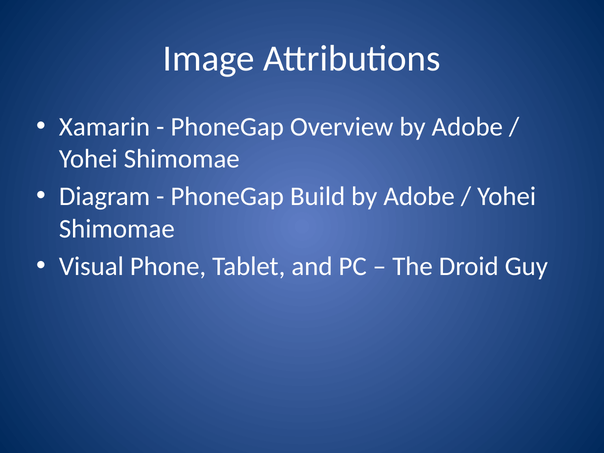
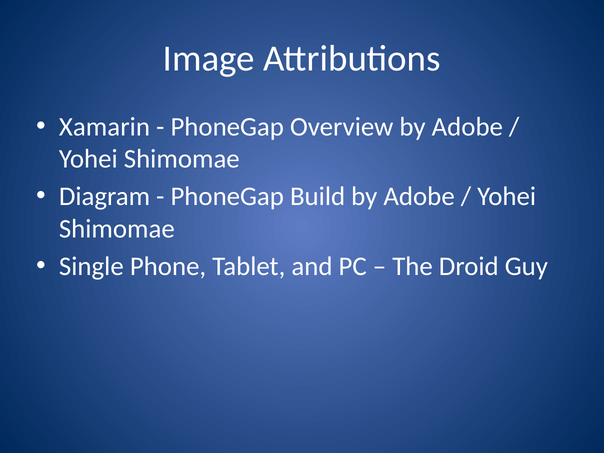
Visual: Visual -> Single
